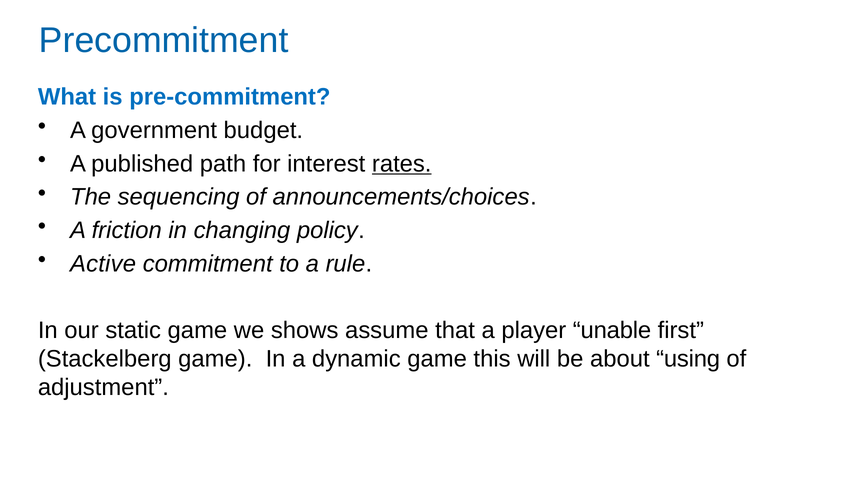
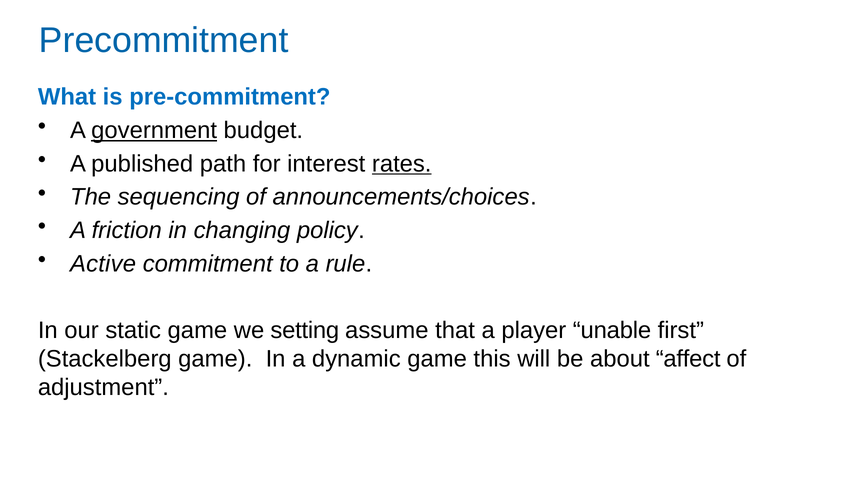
government underline: none -> present
shows: shows -> setting
using: using -> affect
